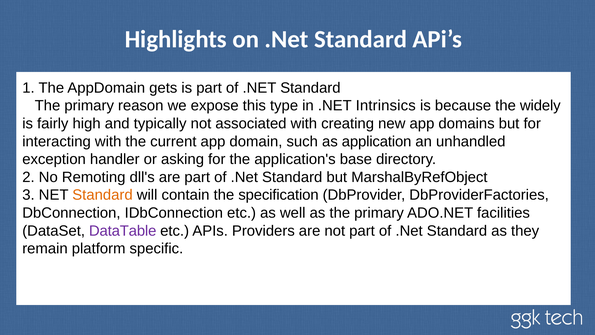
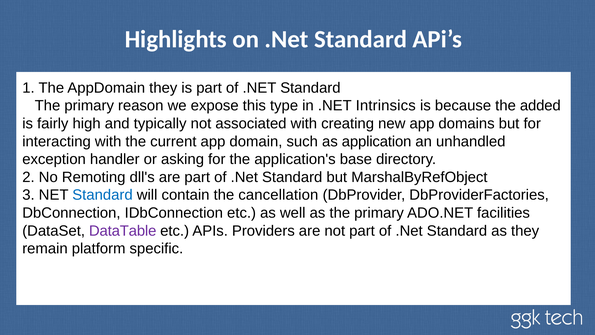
AppDomain gets: gets -> they
widely: widely -> added
Standard at (103, 195) colour: orange -> blue
specification: specification -> cancellation
